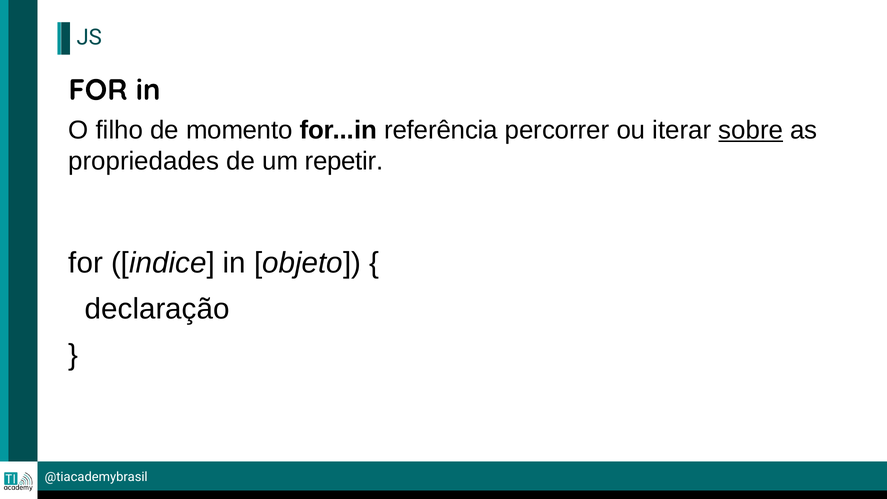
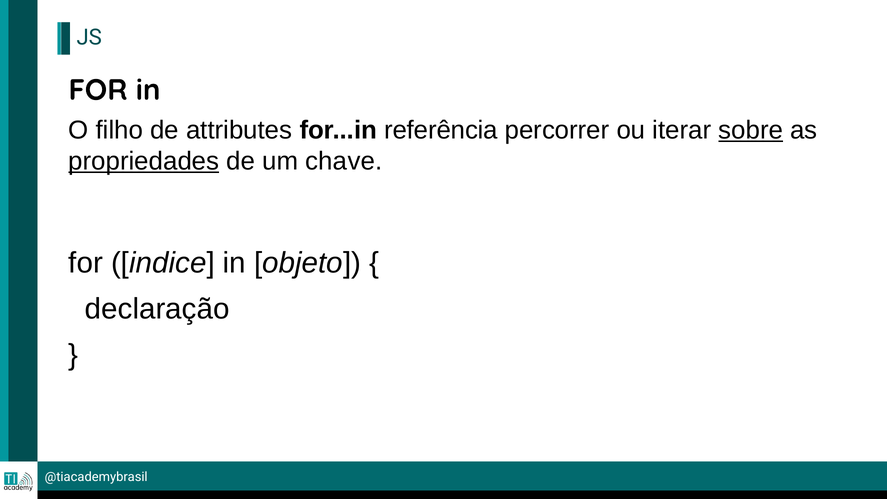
momento: momento -> attributes
propriedades underline: none -> present
repetir: repetir -> chave
